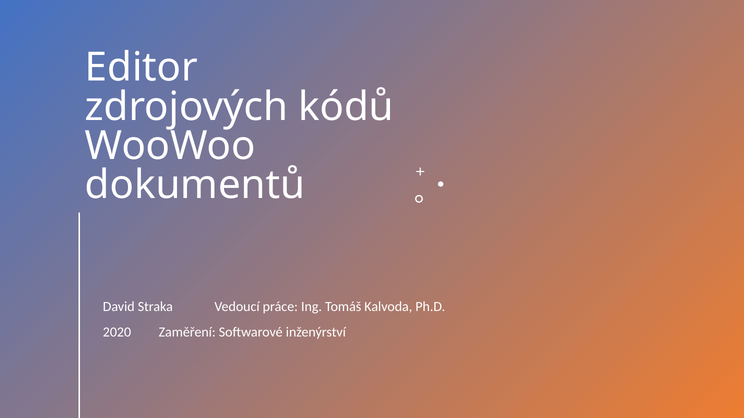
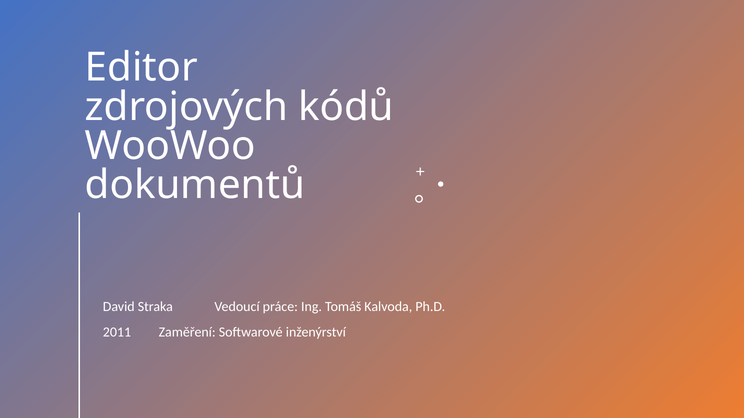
2020: 2020 -> 2011
